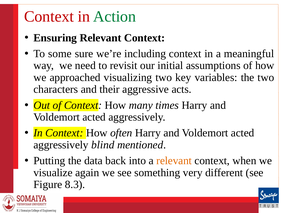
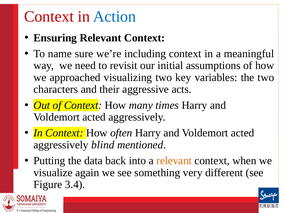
Action colour: green -> blue
some: some -> name
8.3: 8.3 -> 3.4
